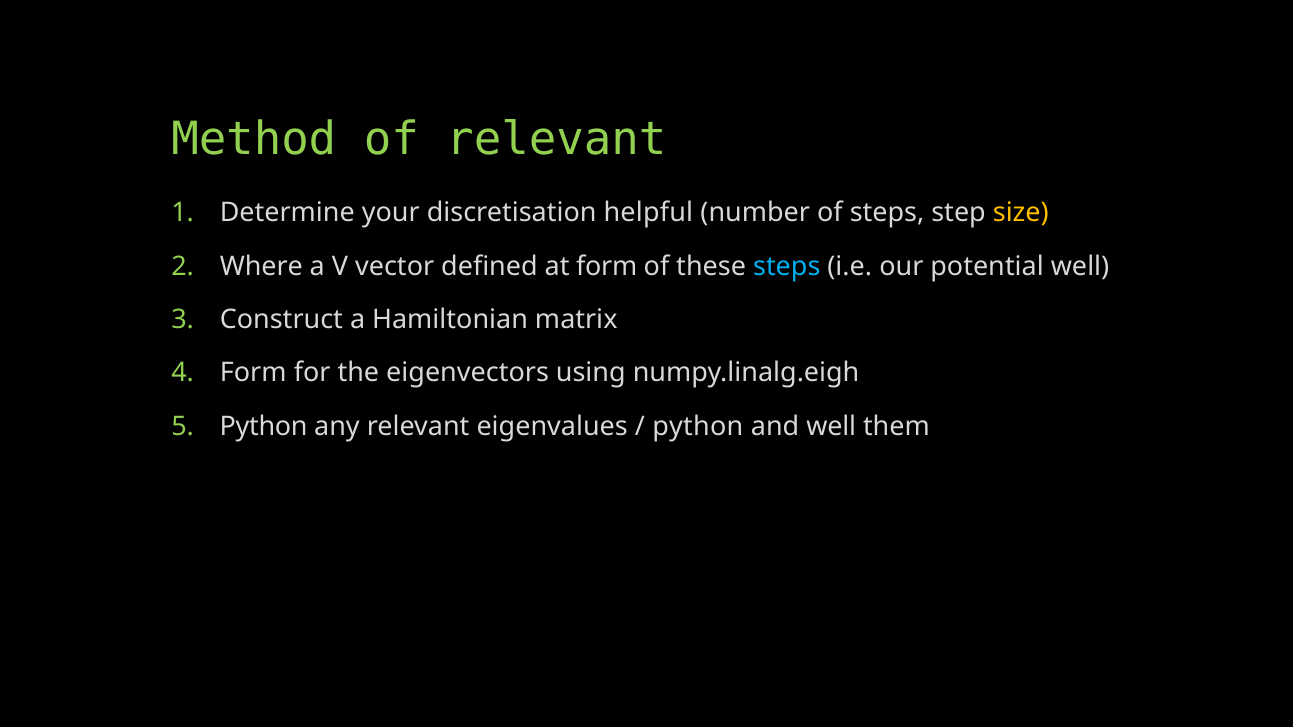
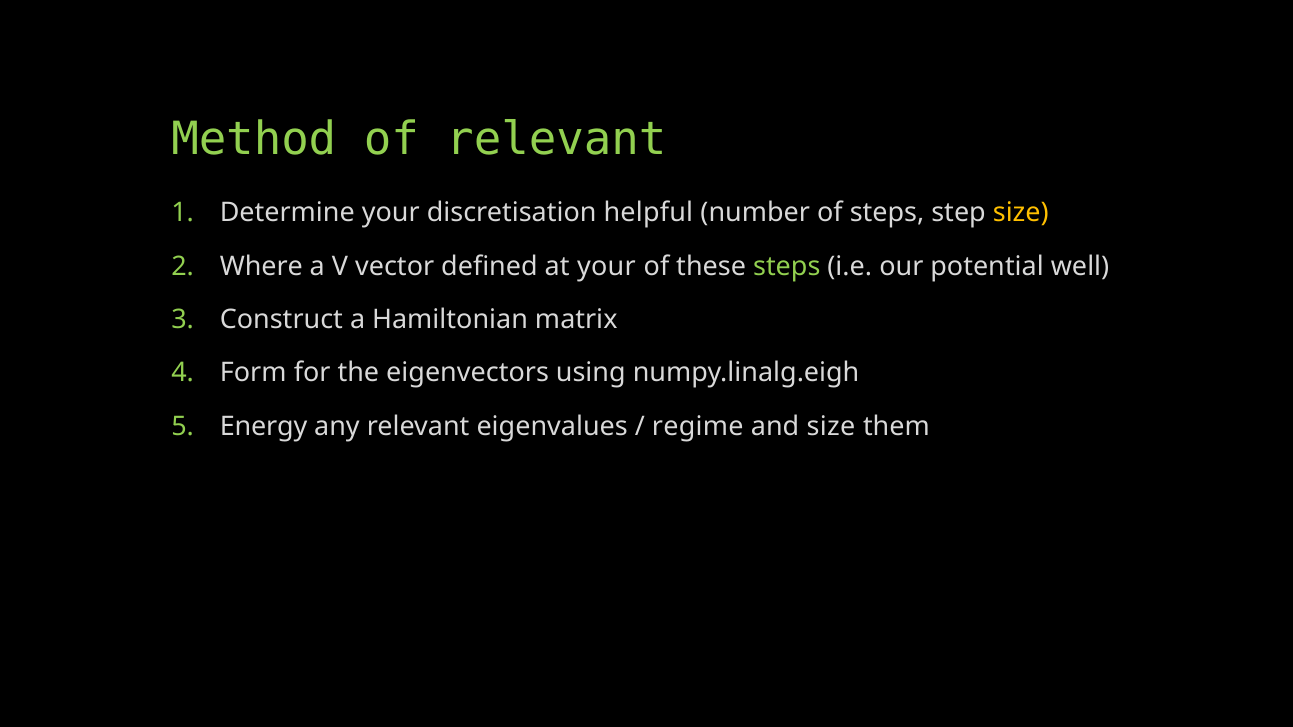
at form: form -> your
steps at (787, 267) colour: light blue -> light green
Python at (264, 427): Python -> Energy
python at (698, 427): python -> regime
and well: well -> size
